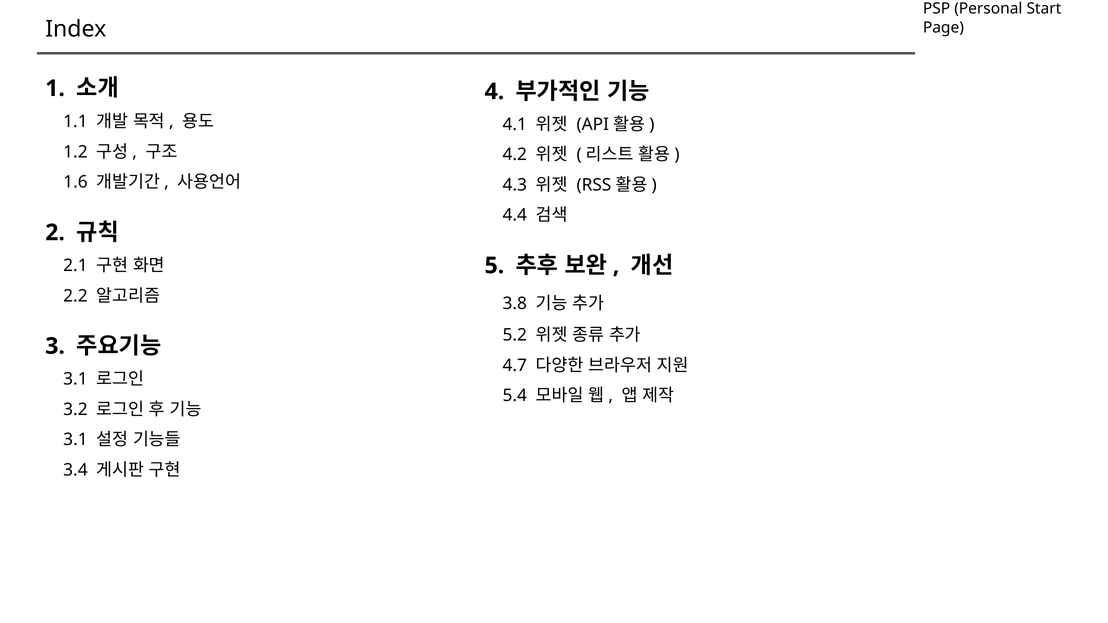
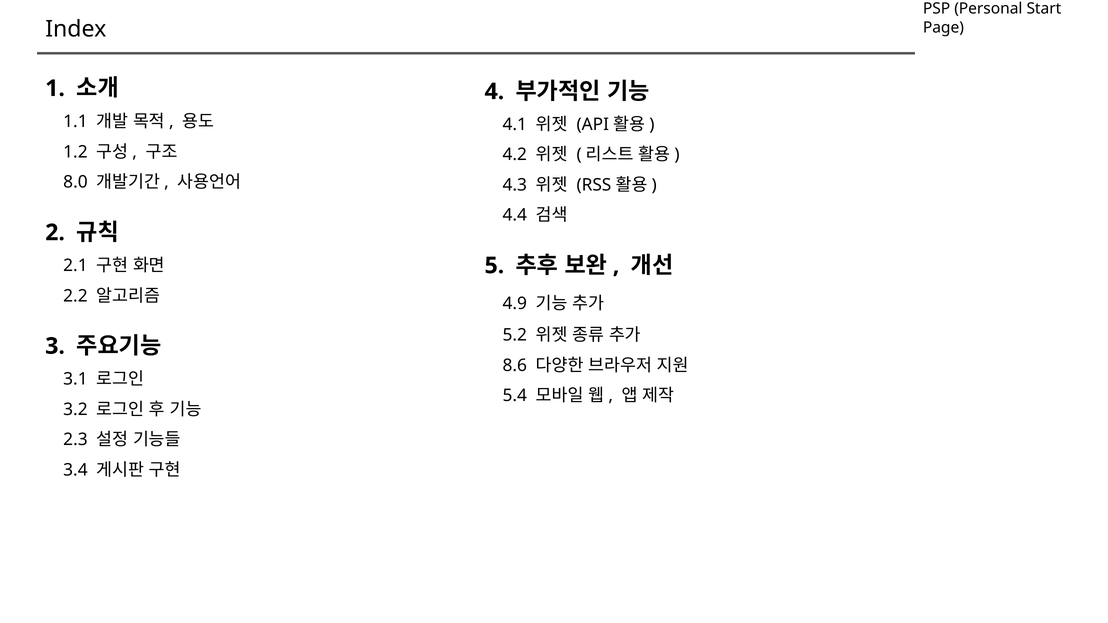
1.6: 1.6 -> 8.0
3.8: 3.8 -> 4.9
4.7: 4.7 -> 8.6
3.1 at (75, 440): 3.1 -> 2.3
